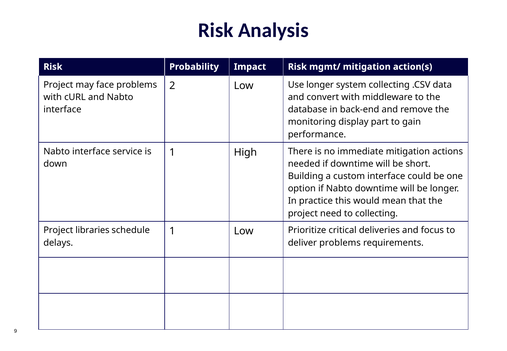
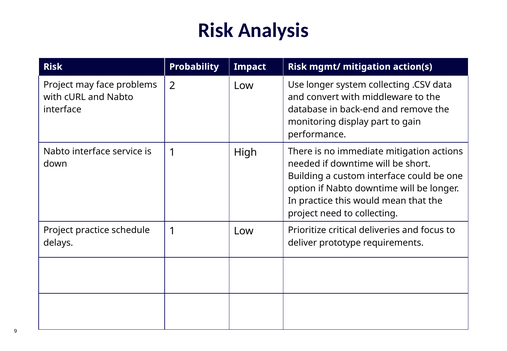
Project libraries: libraries -> practice
deliver problems: problems -> prototype
